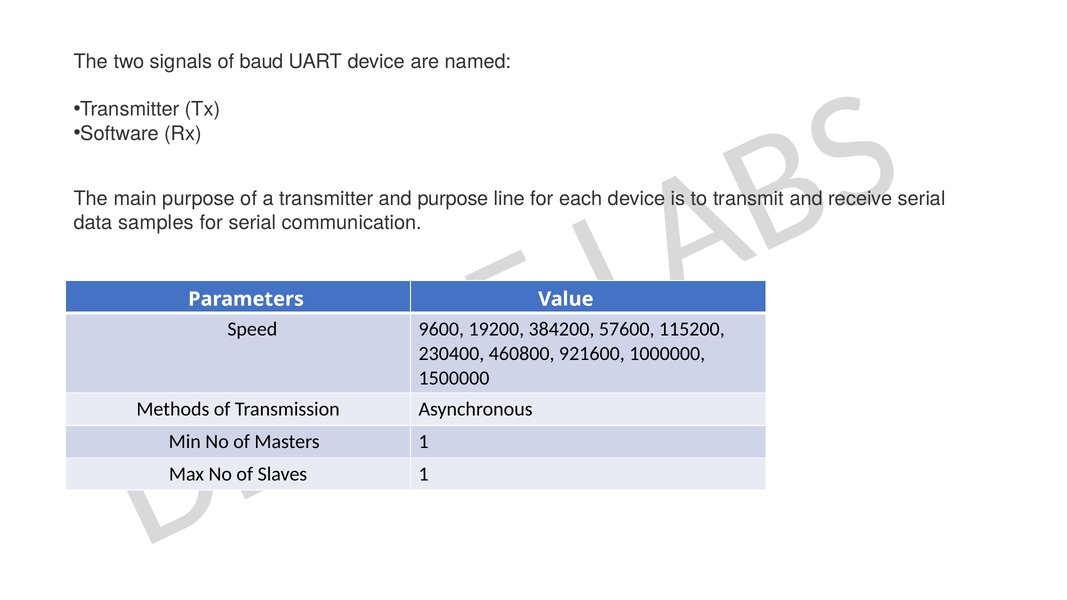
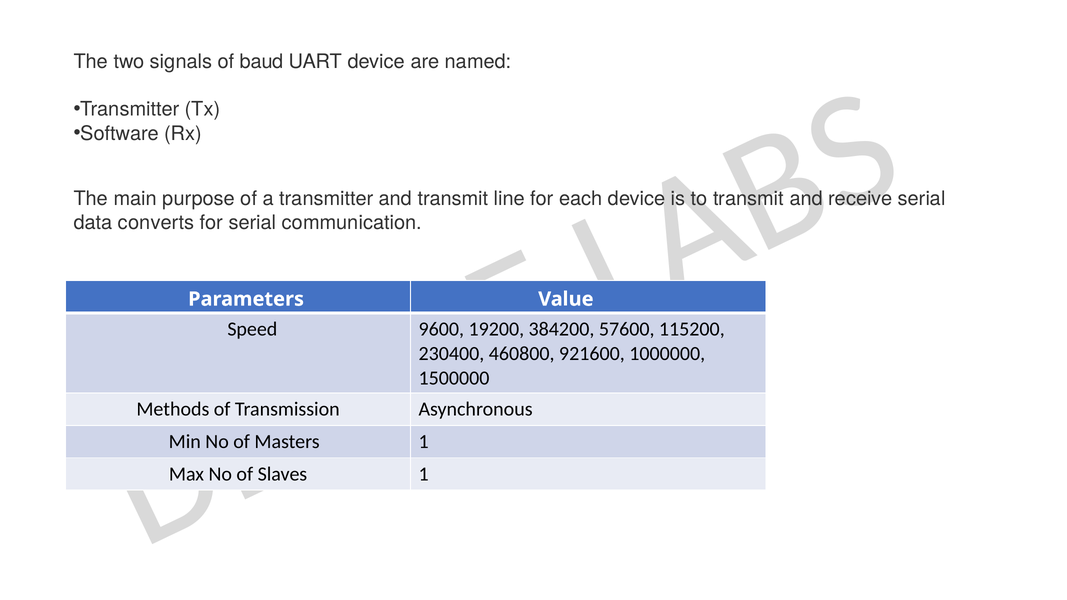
and purpose: purpose -> transmit
samples: samples -> converts
